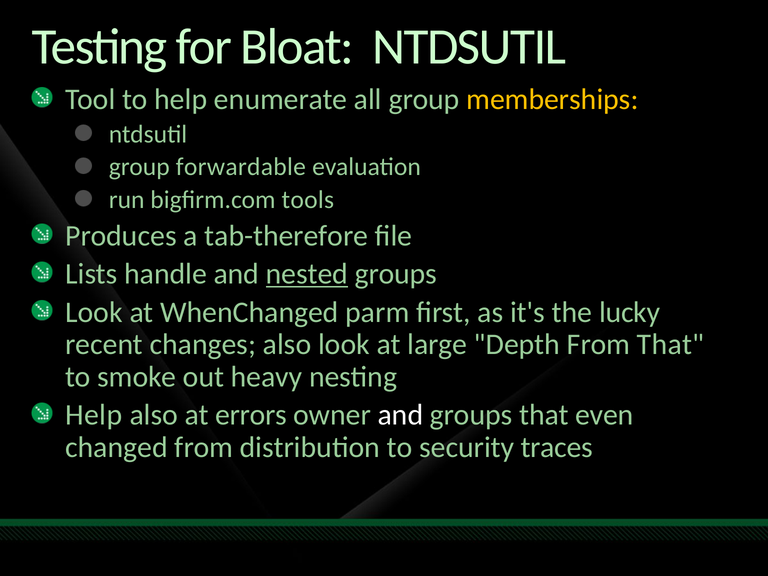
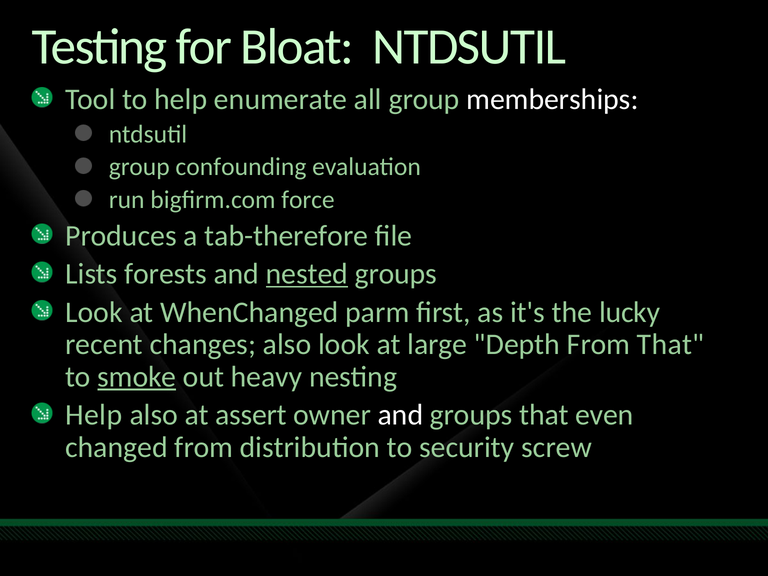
memberships colour: yellow -> white
forwardable: forwardable -> confounding
tools: tools -> force
handle: handle -> forests
smoke underline: none -> present
errors: errors -> assert
traces: traces -> screw
